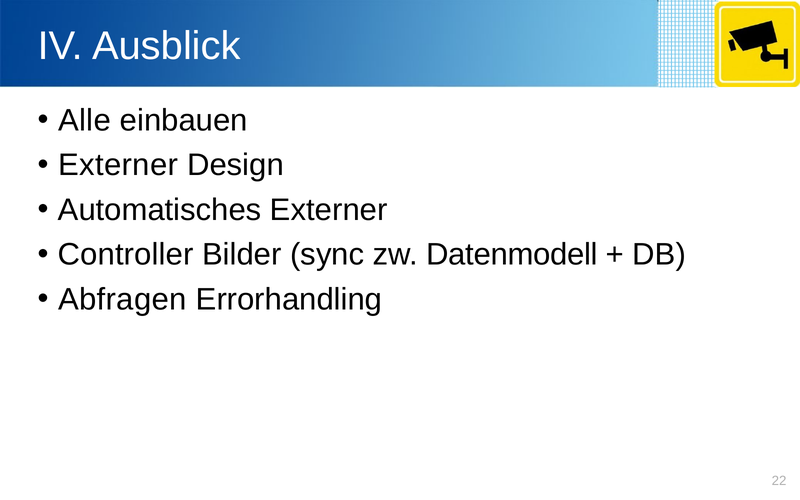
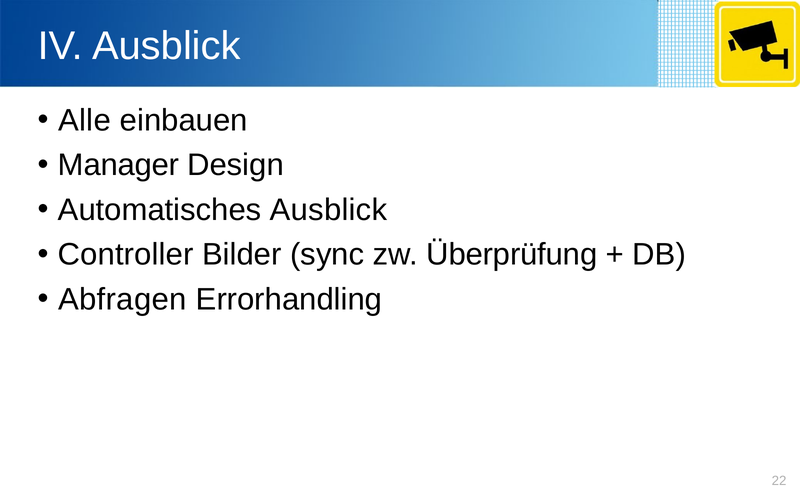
Externer at (118, 165): Externer -> Manager
Automatisches Externer: Externer -> Ausblick
Datenmodell: Datenmodell -> Überprüfung
